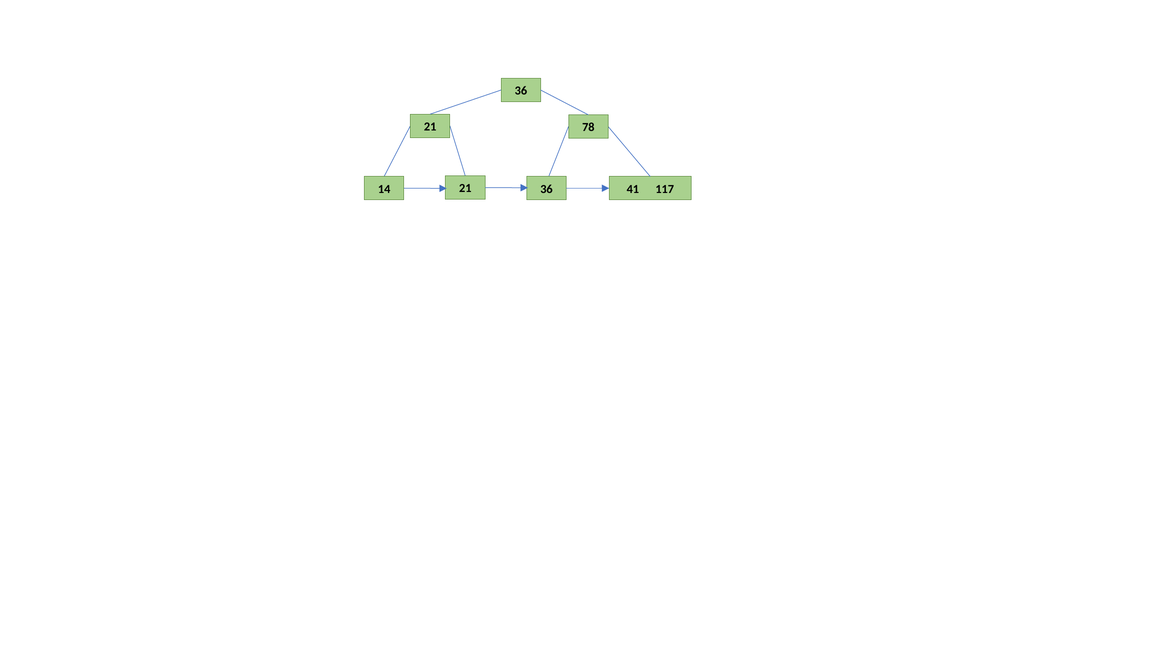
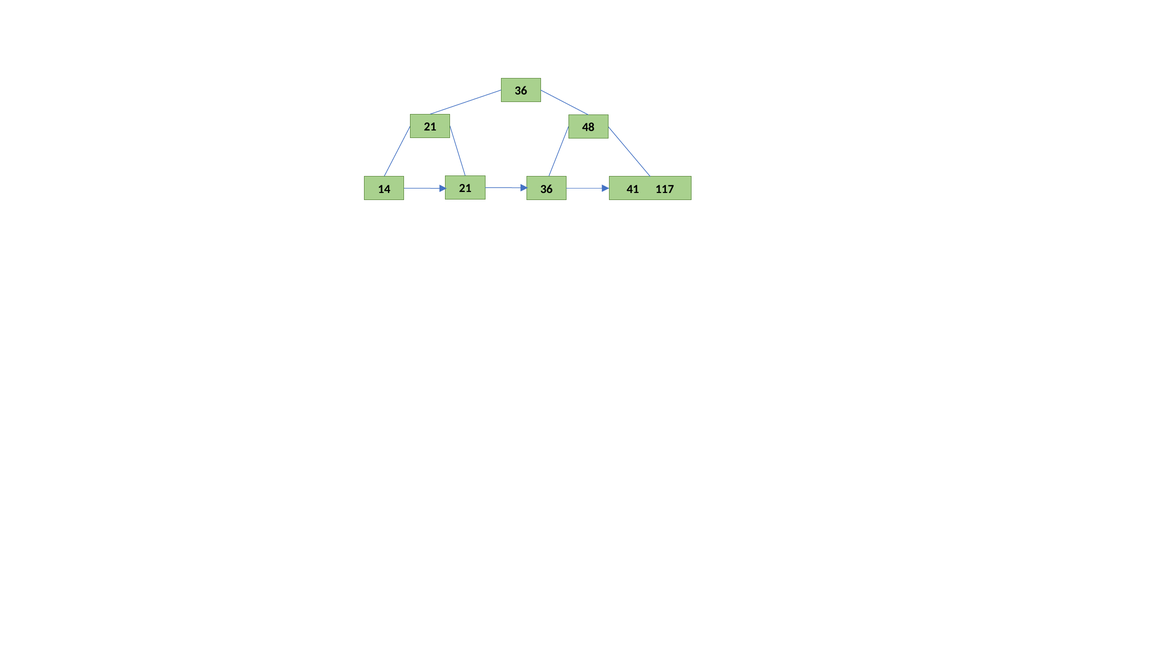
78: 78 -> 48
